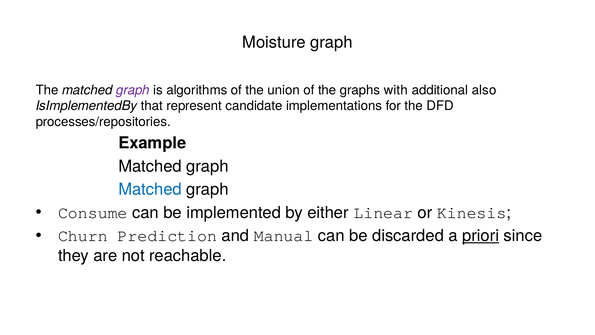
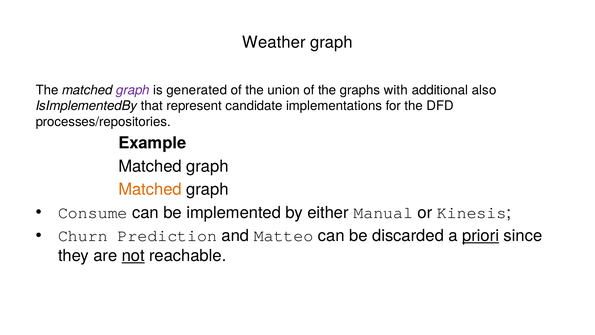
Moisture: Moisture -> Weather
algorithms: algorithms -> generated
Matched at (150, 189) colour: blue -> orange
Linear: Linear -> Manual
Manual: Manual -> Matteo
not underline: none -> present
